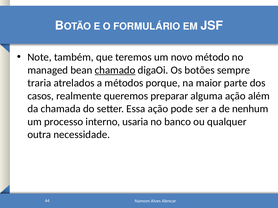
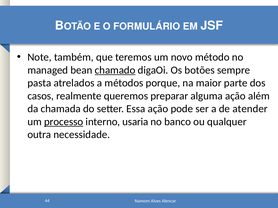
traria: traria -> pasta
nenhum: nenhum -> atender
processo underline: none -> present
